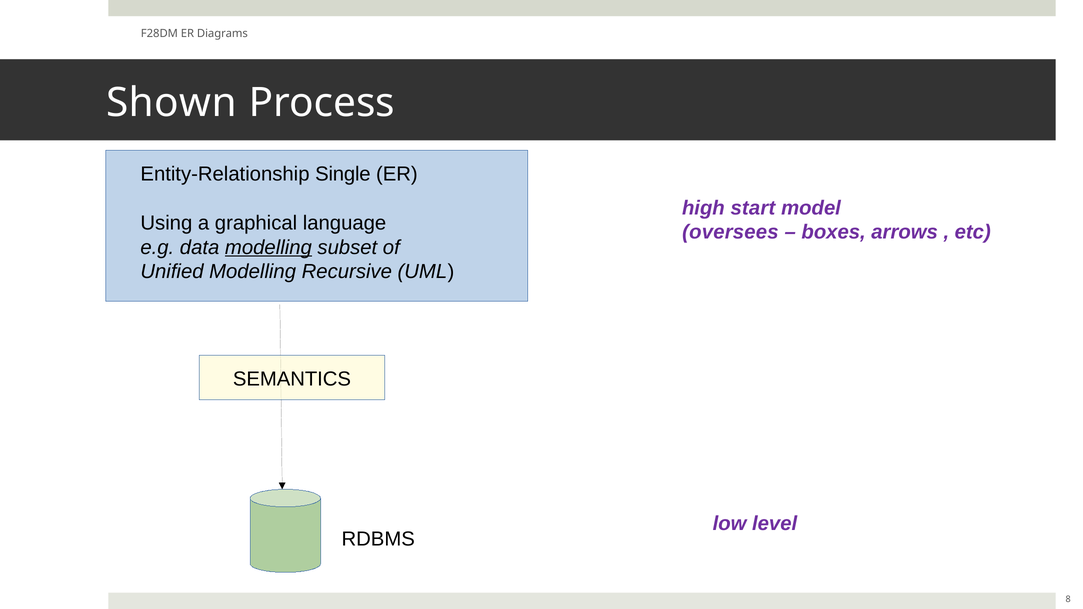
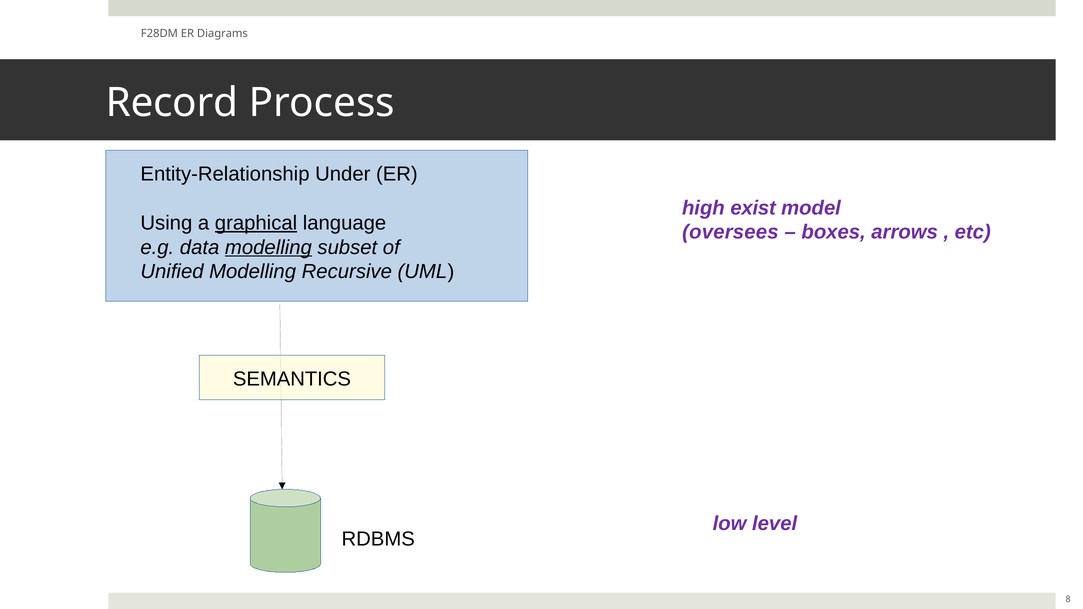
Shown: Shown -> Record
Single: Single -> Under
start: start -> exist
graphical underline: none -> present
